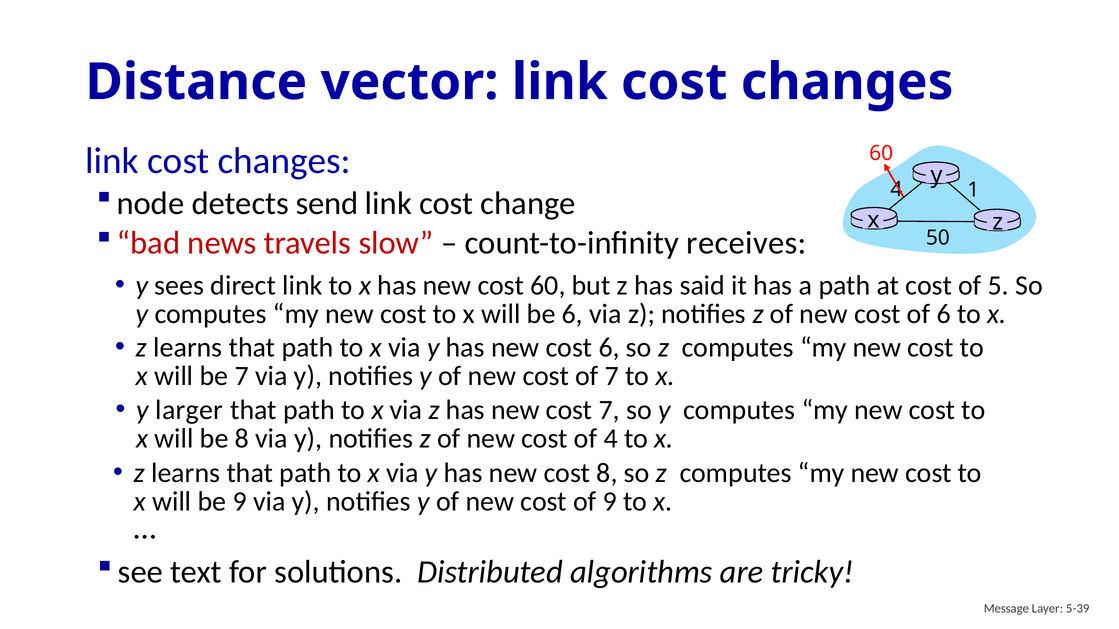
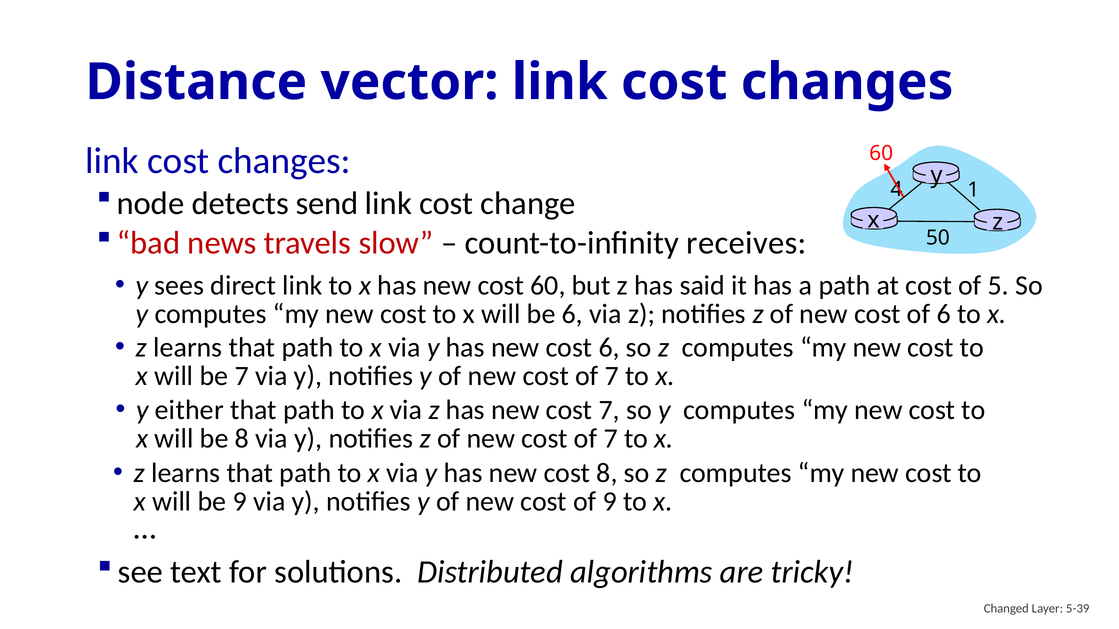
larger: larger -> either
4 at (611, 439): 4 -> 7
Message: Message -> Changed
